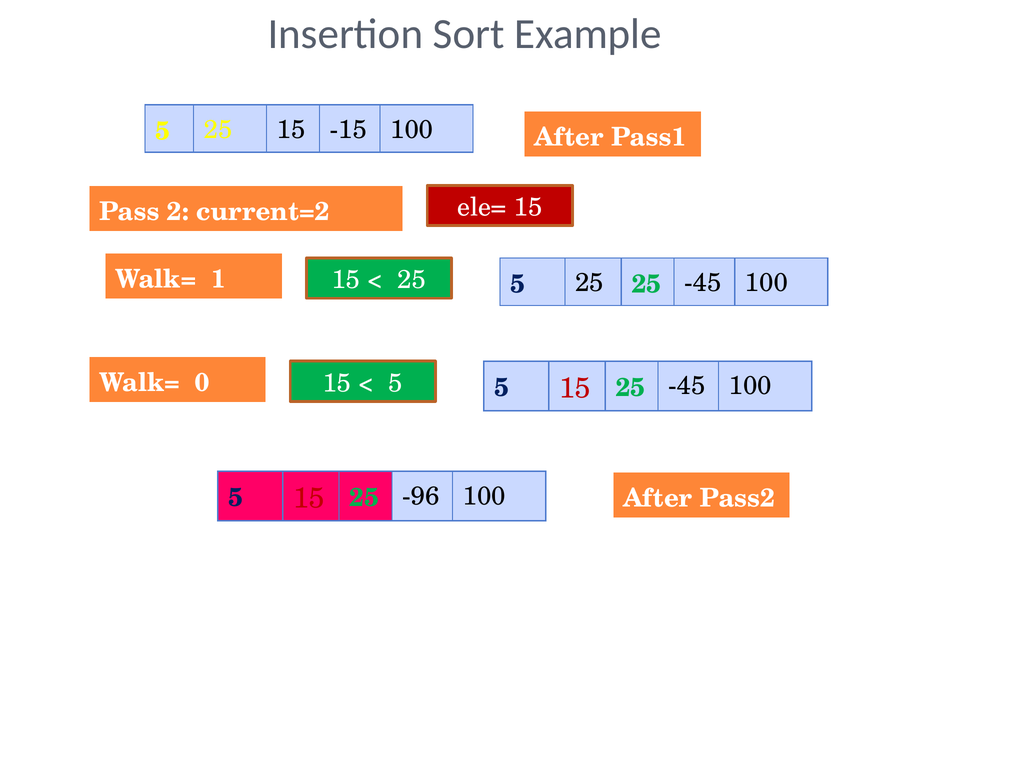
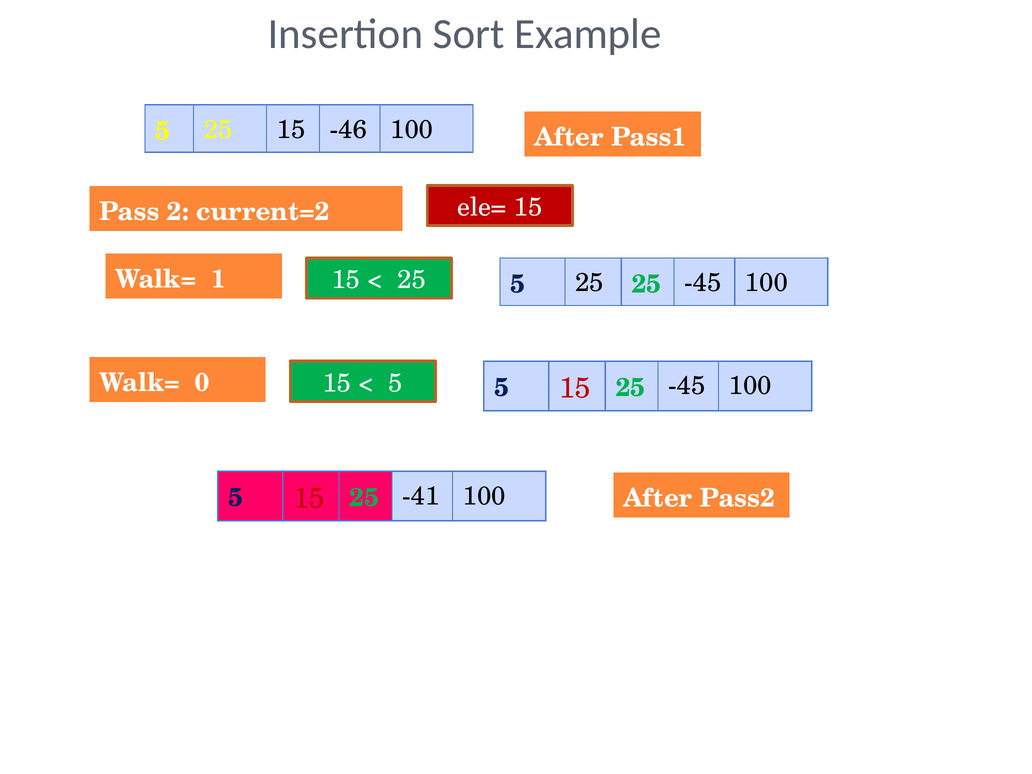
-15: -15 -> -46
-96: -96 -> -41
